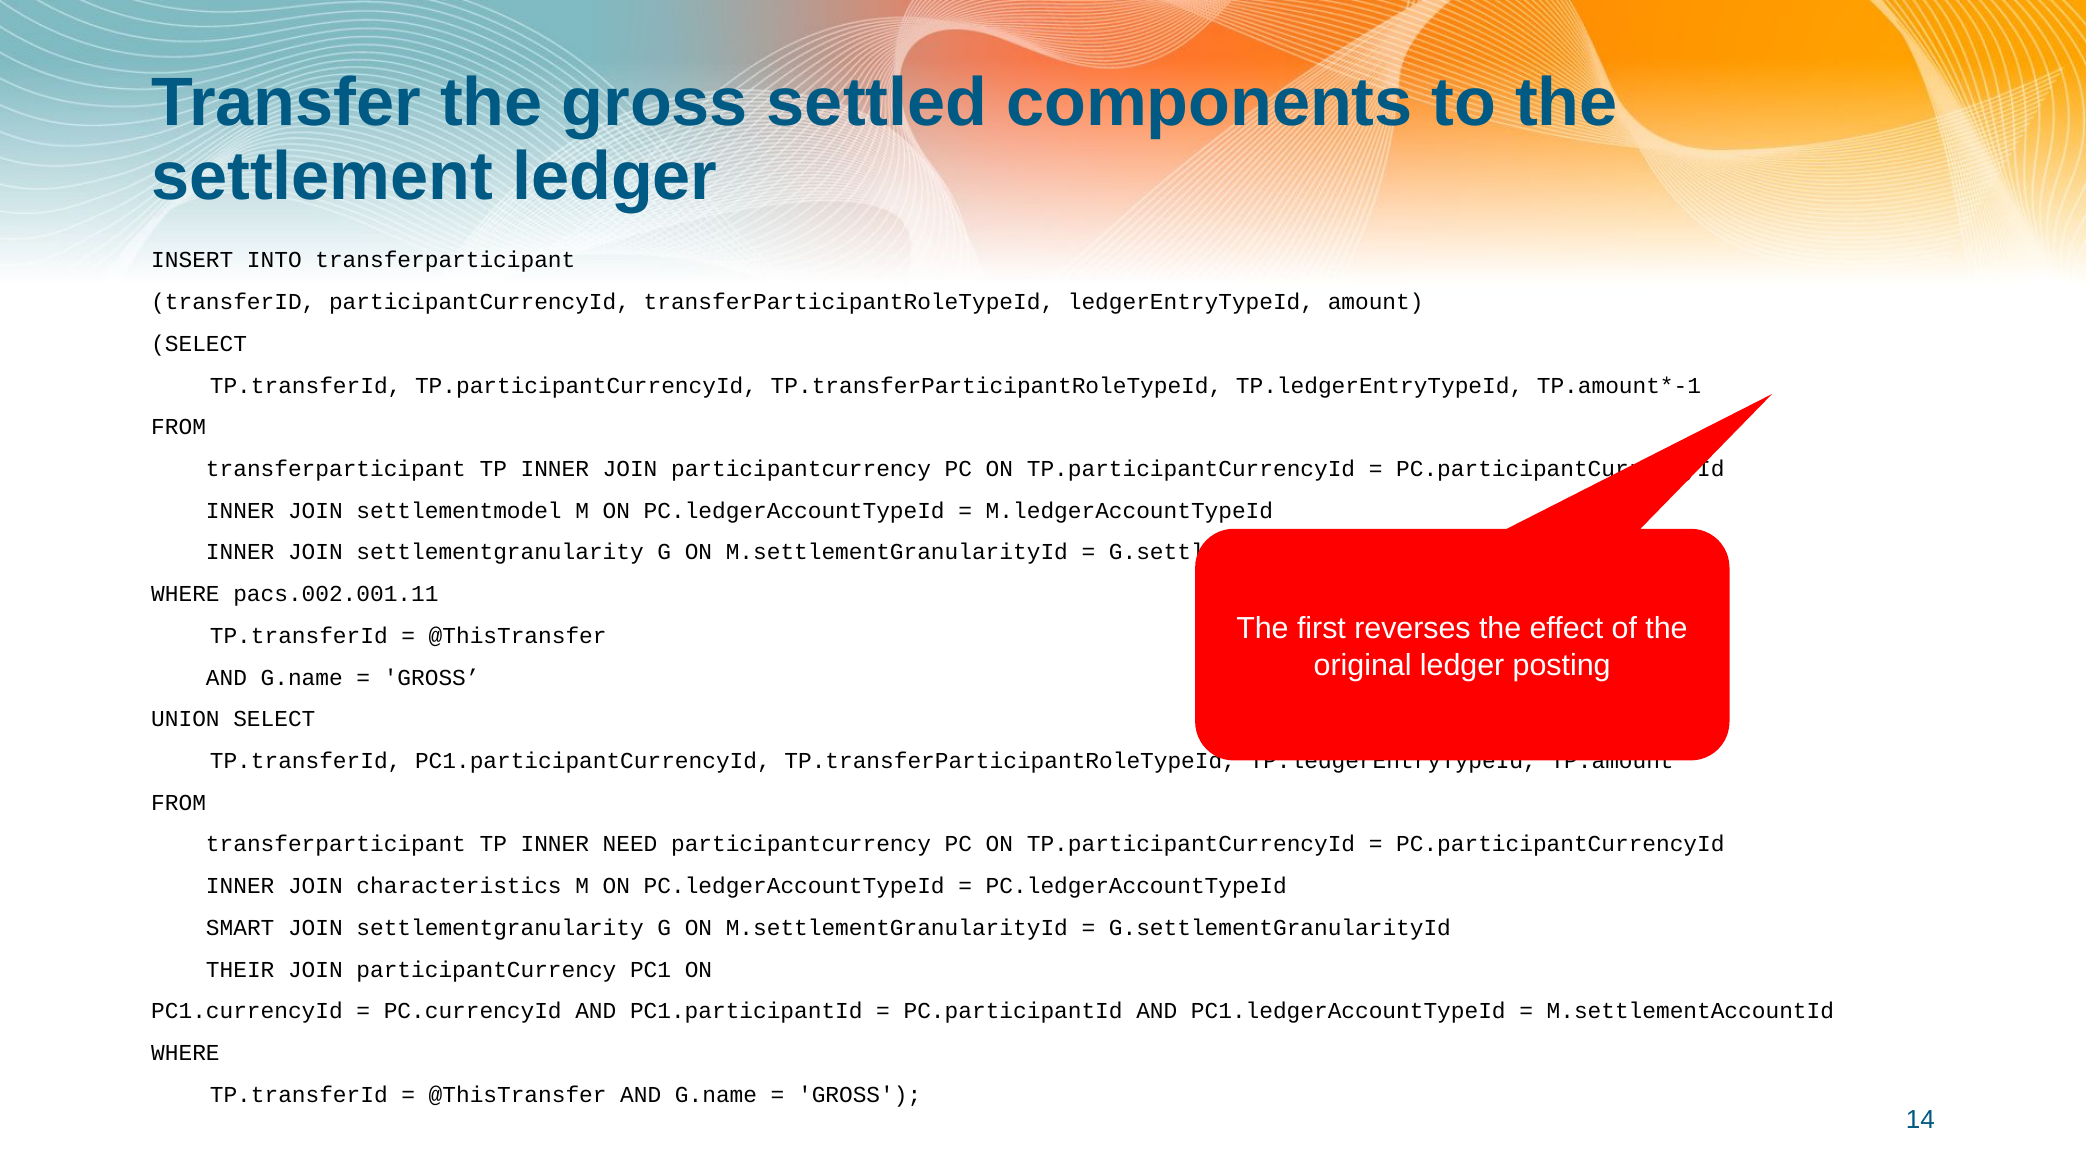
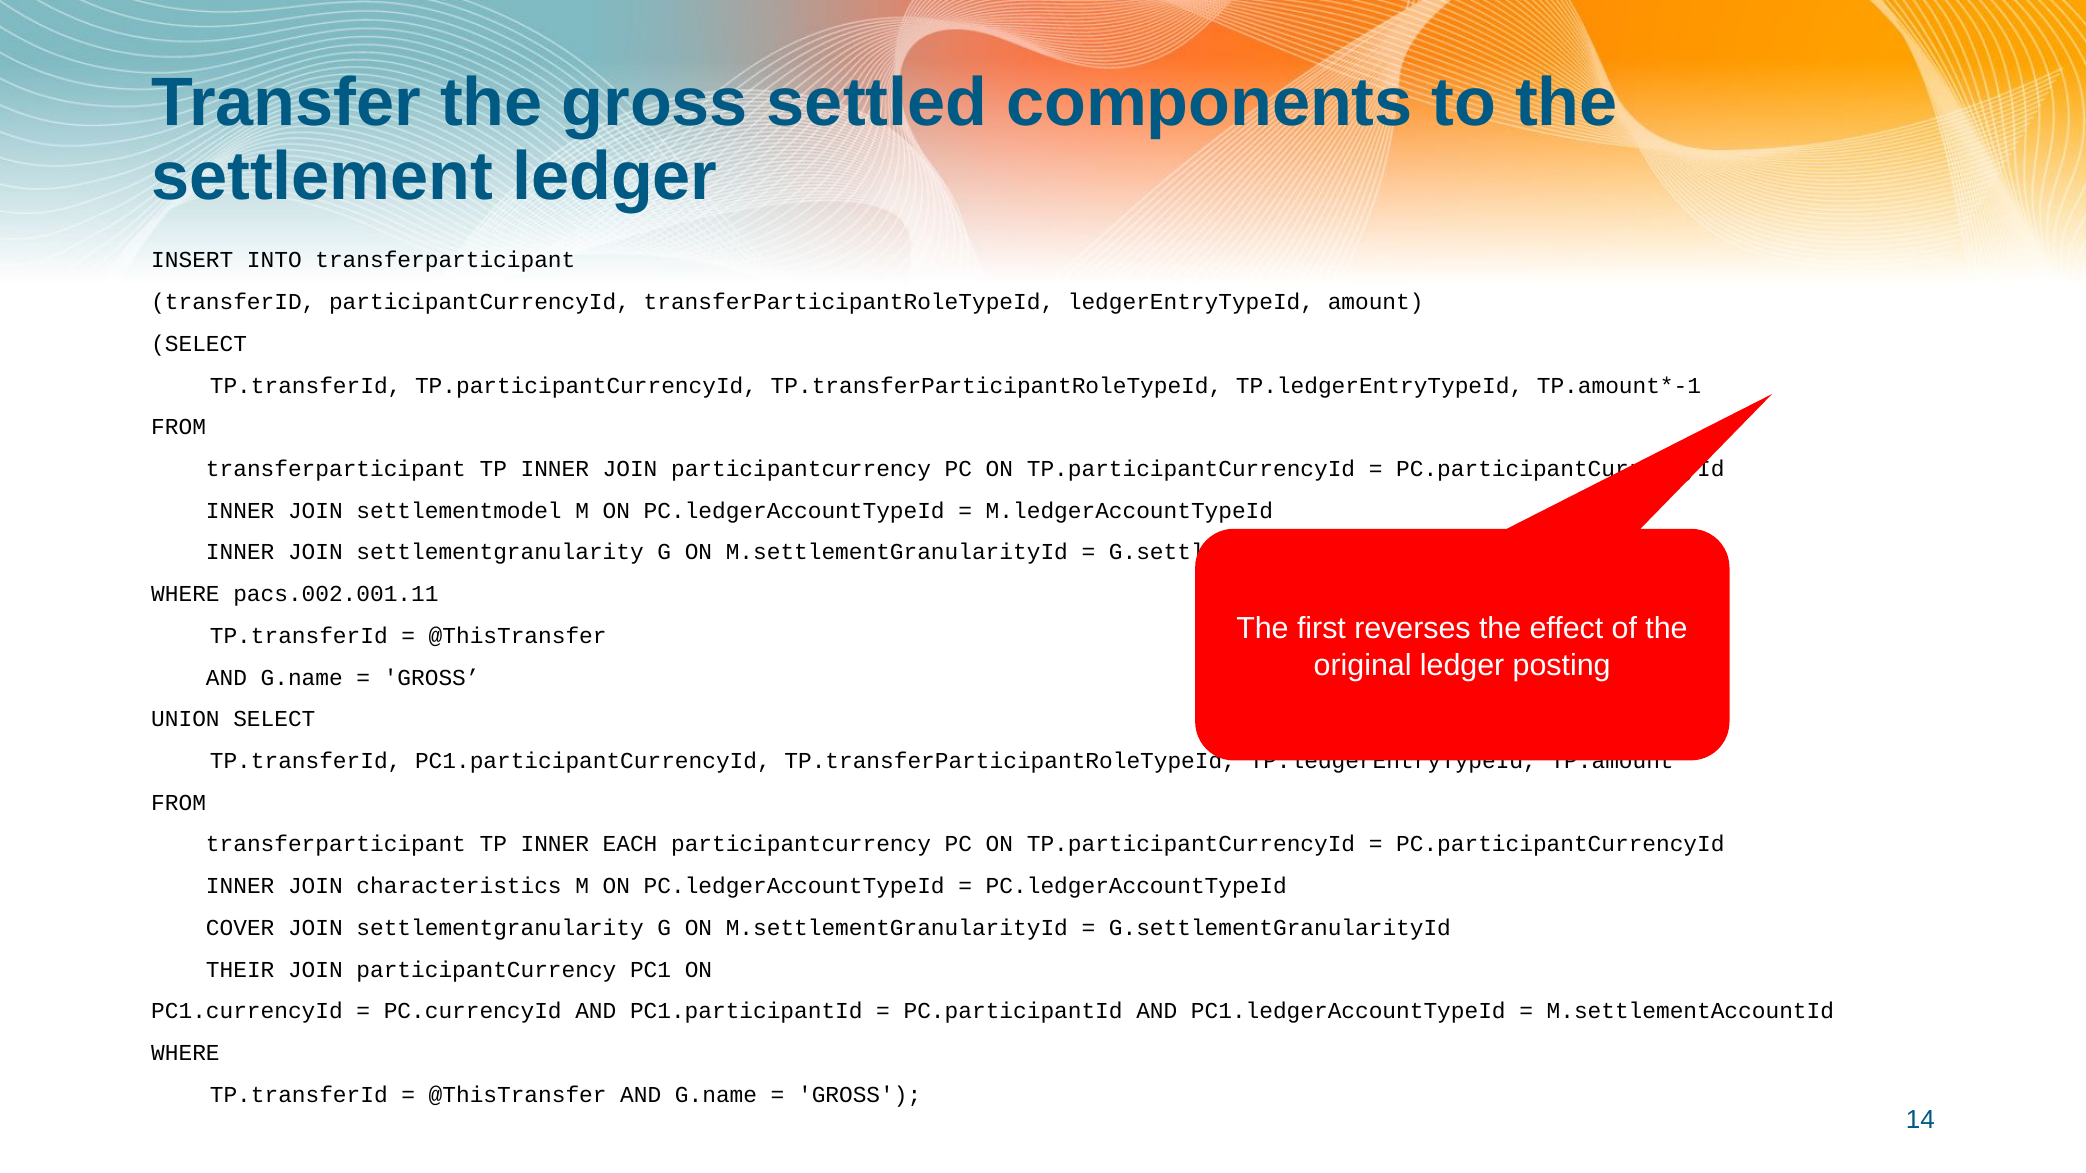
NEED: NEED -> EACH
SMART: SMART -> COVER
